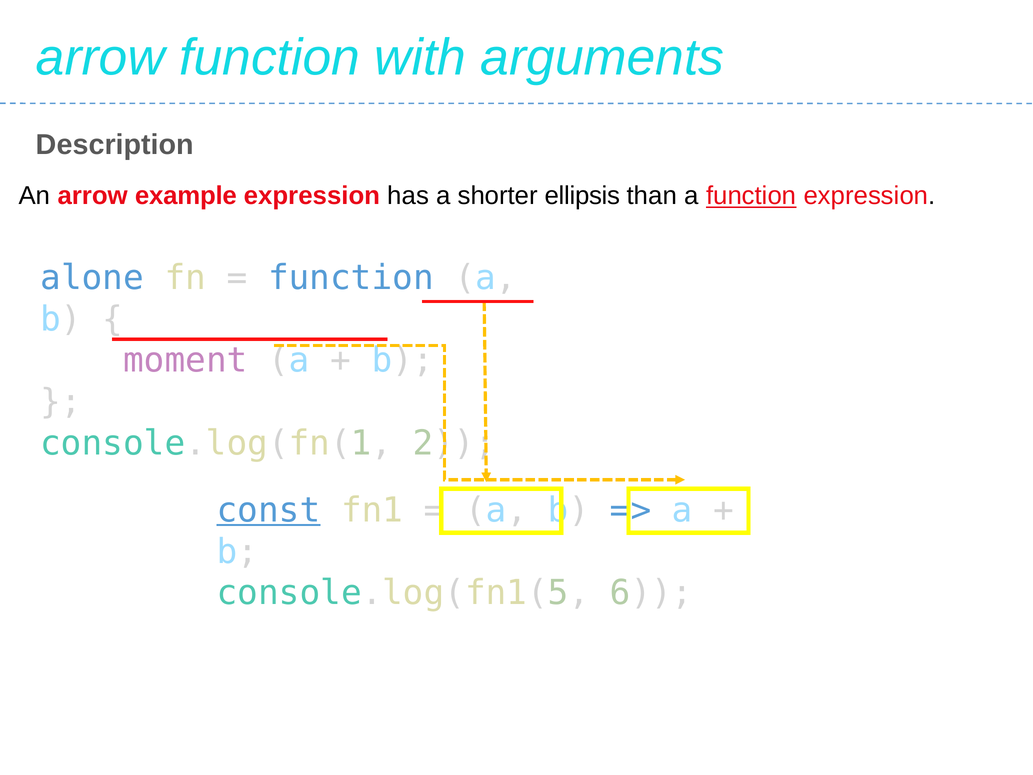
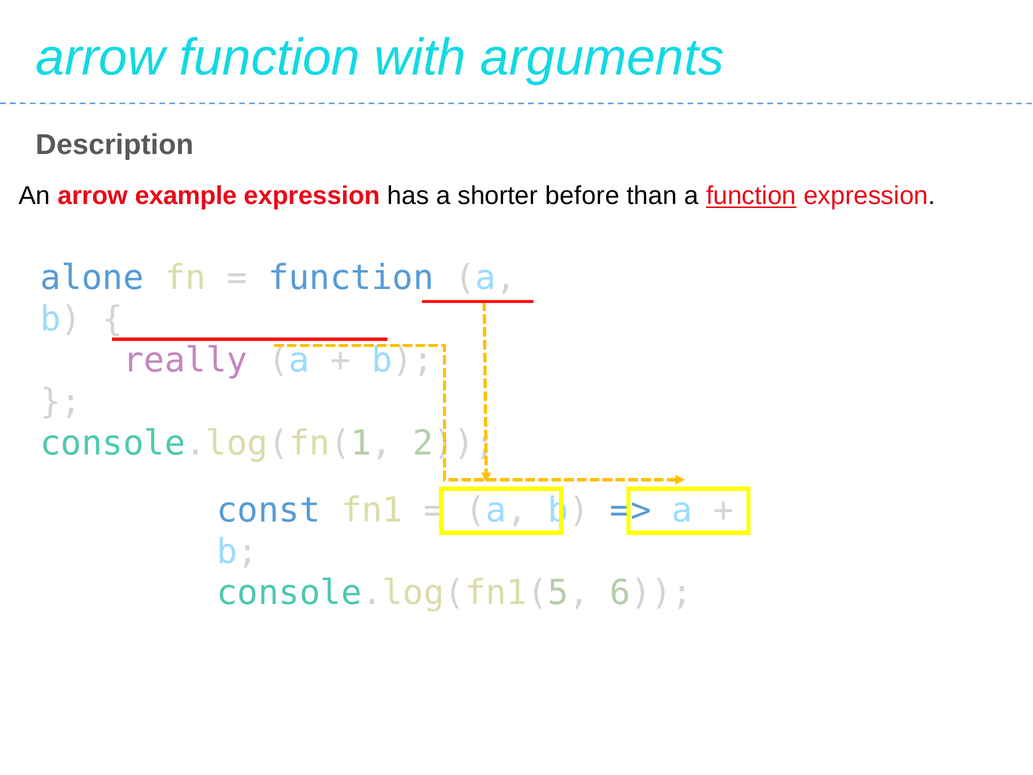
ellipsis: ellipsis -> before
moment: moment -> really
const underline: present -> none
